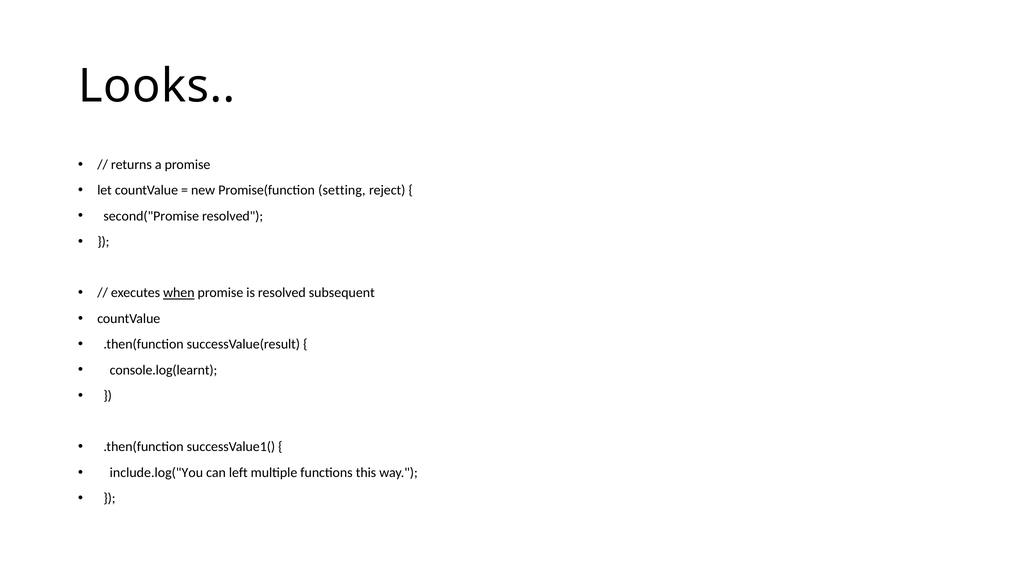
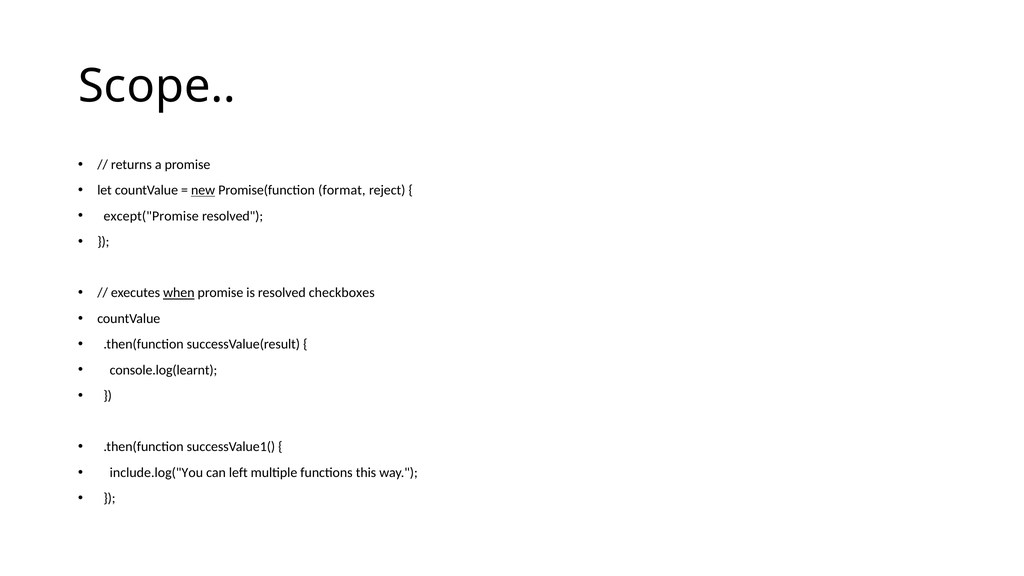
Looks: Looks -> Scope
new underline: none -> present
setting: setting -> format
second("Promise: second("Promise -> except("Promise
subsequent: subsequent -> checkboxes
